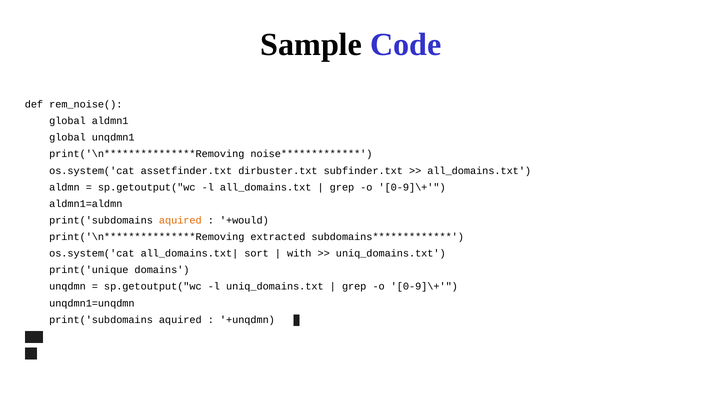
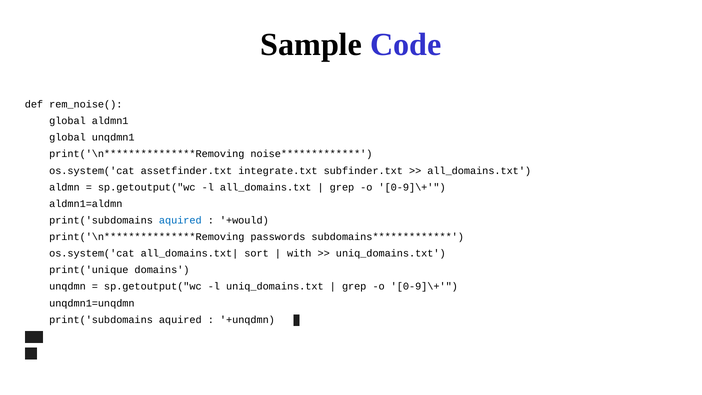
dirbuster.txt: dirbuster.txt -> integrate.txt
aquired at (180, 220) colour: orange -> blue
extracted: extracted -> passwords
